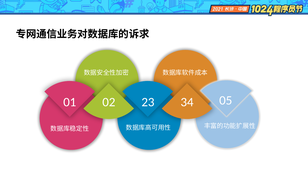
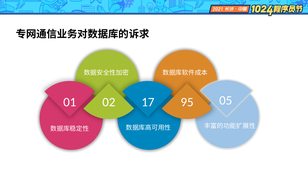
23: 23 -> 17
34: 34 -> 95
